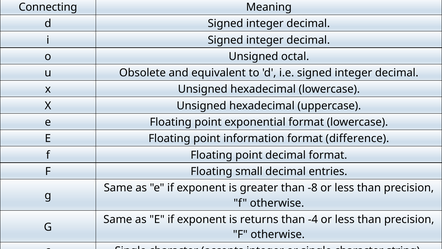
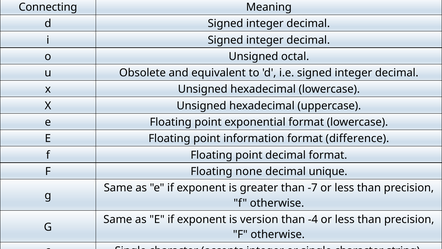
small: small -> none
entries: entries -> unique
-8: -8 -> -7
returns: returns -> version
